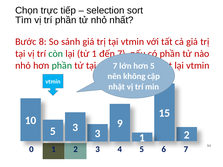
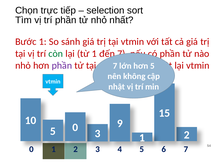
Bước 8: 8 -> 1
phần at (62, 66) colour: green -> purple
5 3: 3 -> 0
